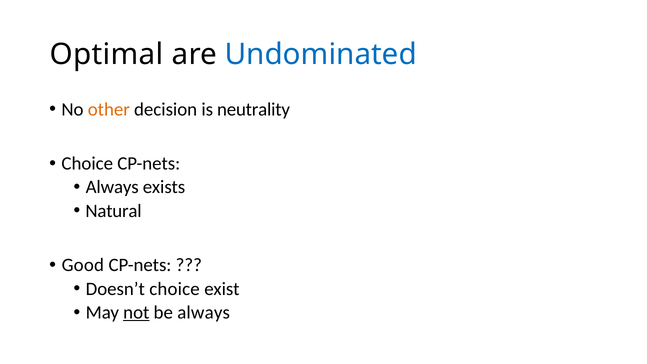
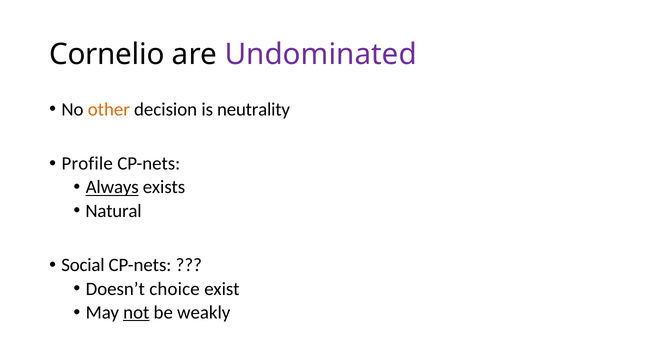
Optimal: Optimal -> Cornelio
Undominated colour: blue -> purple
Choice at (87, 164): Choice -> Profile
Always at (112, 187) underline: none -> present
Good: Good -> Social
be always: always -> weakly
